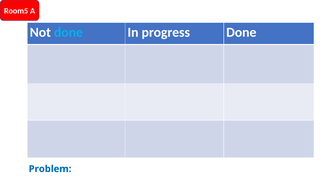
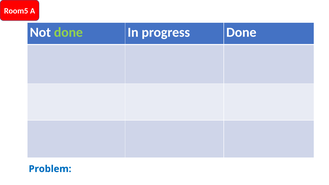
done at (68, 32) colour: light blue -> light green
